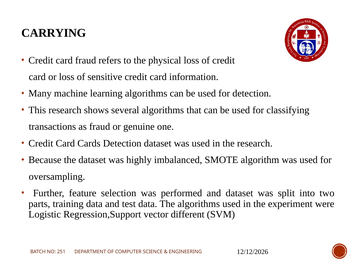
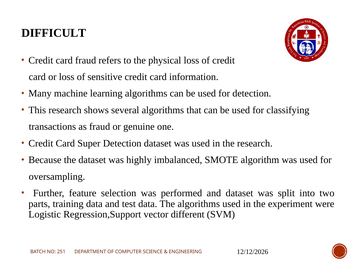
CARRYING: CARRYING -> DIFFICULT
Cards: Cards -> Super
